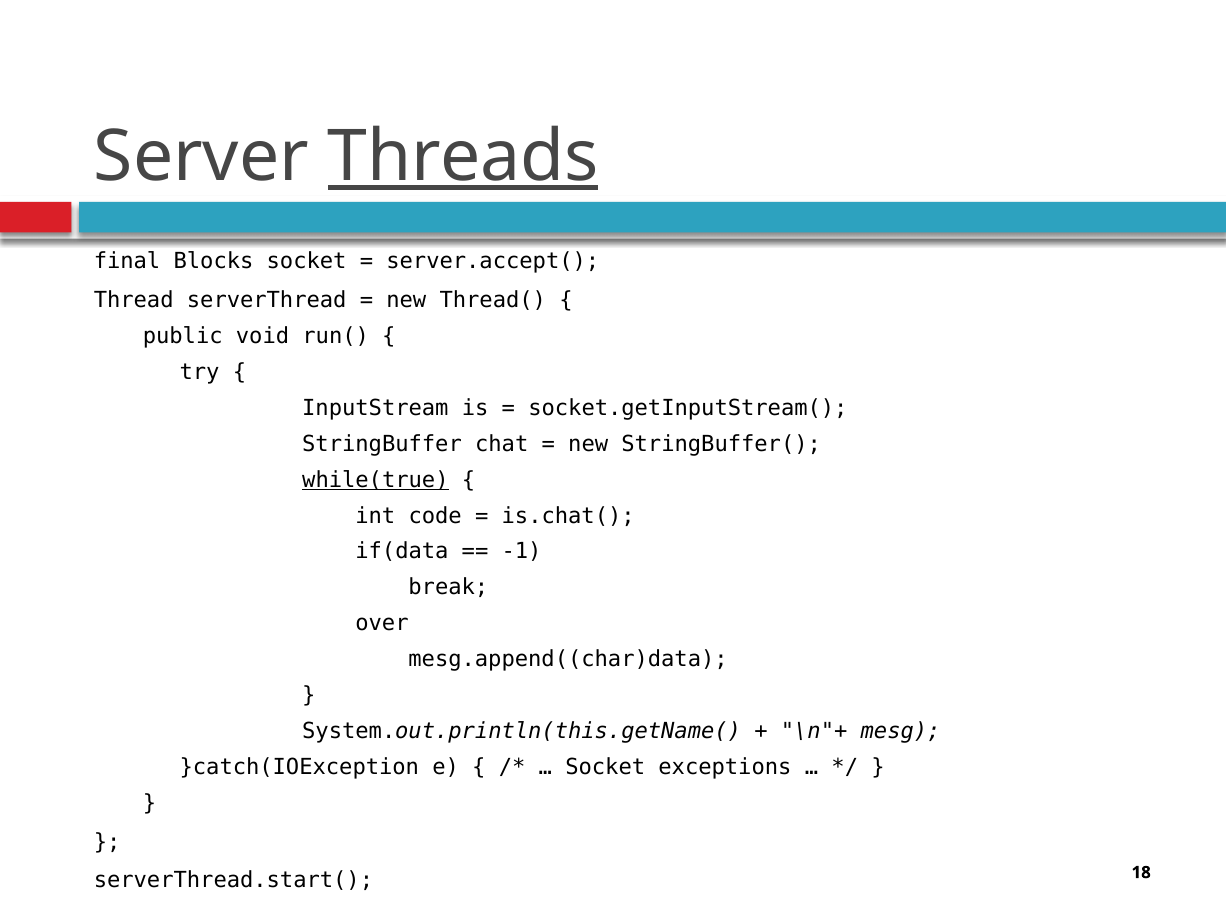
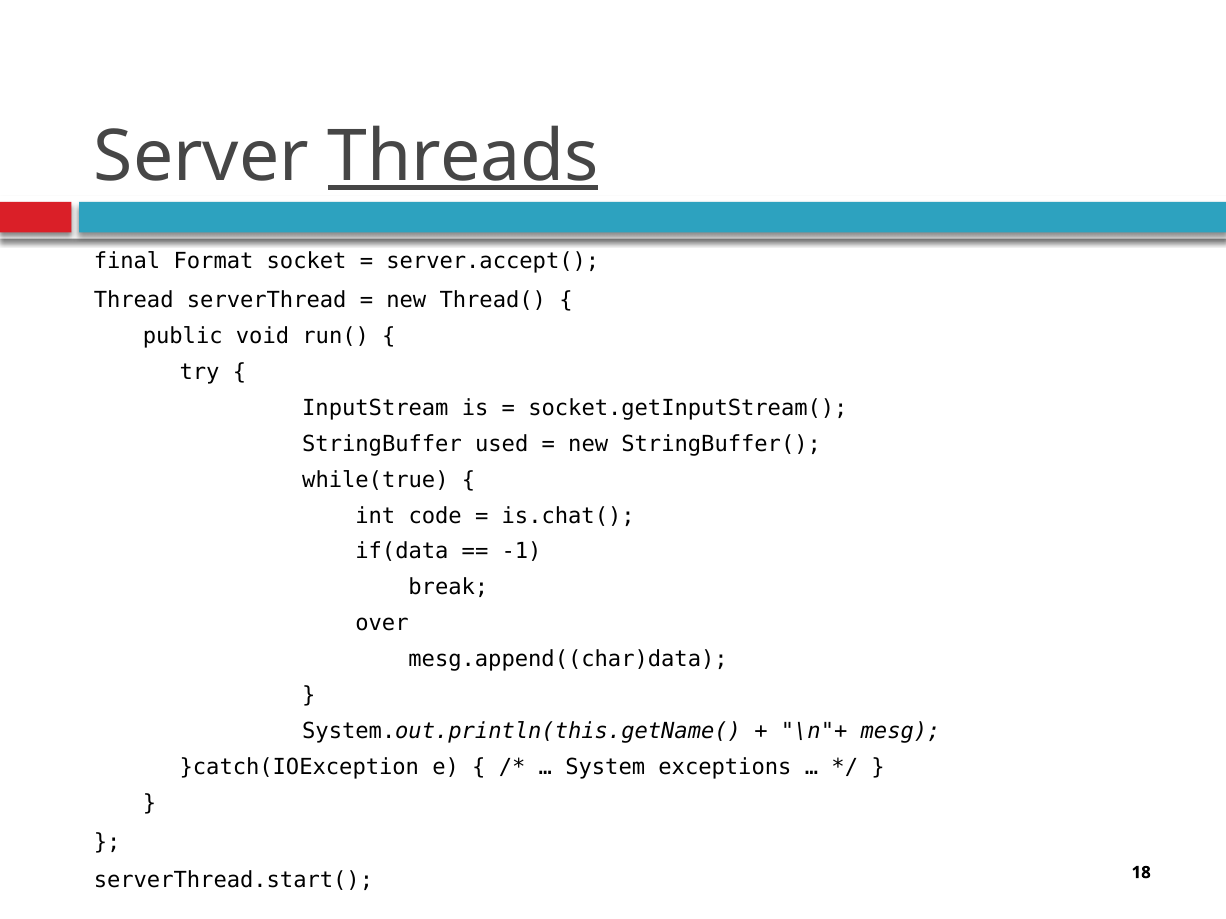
Blocks: Blocks -> Format
chat: chat -> used
while(true underline: present -> none
Socket at (605, 768): Socket -> System
